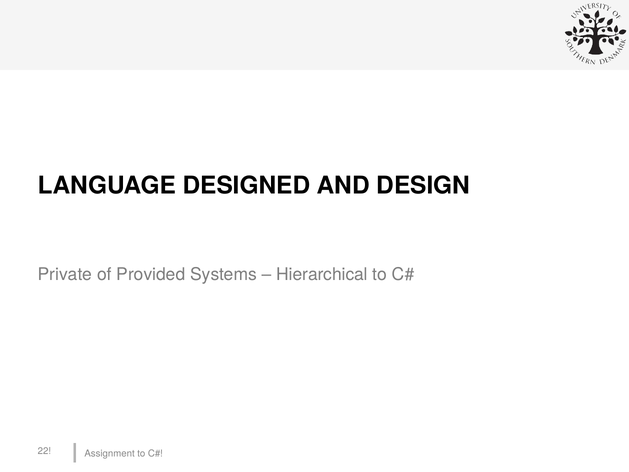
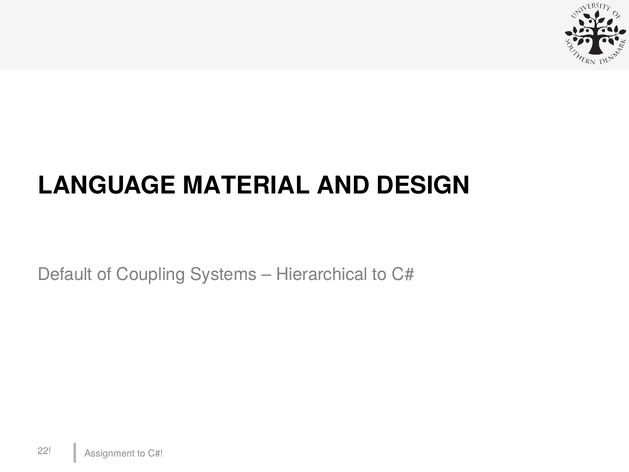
DESIGNED: DESIGNED -> MATERIAL
Private: Private -> Default
Provided: Provided -> Coupling
